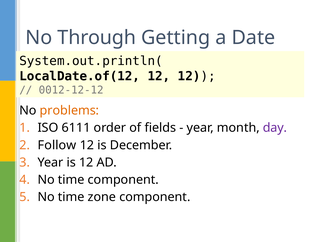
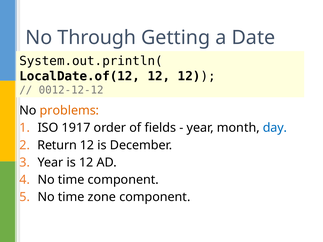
6111: 6111 -> 1917
day colour: purple -> blue
Follow: Follow -> Return
